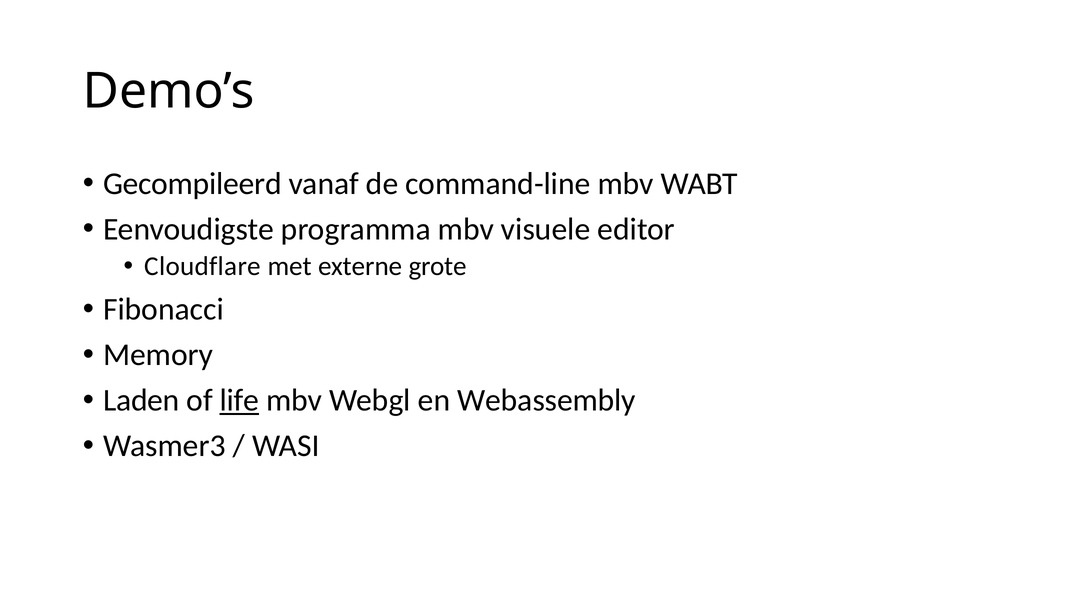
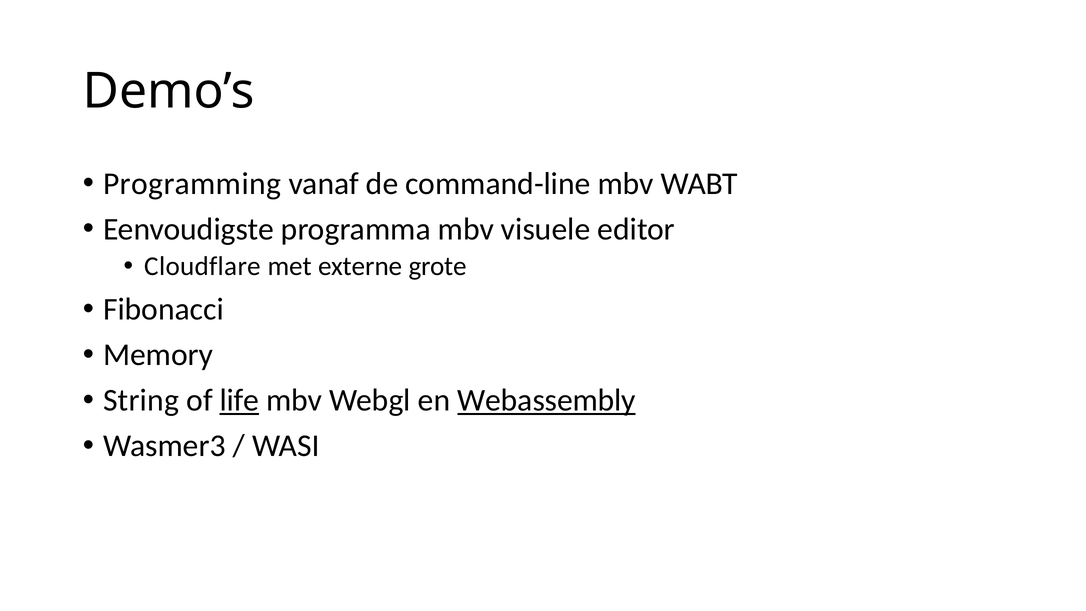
Gecompileerd: Gecompileerd -> Programming
Laden: Laden -> String
Webassembly underline: none -> present
